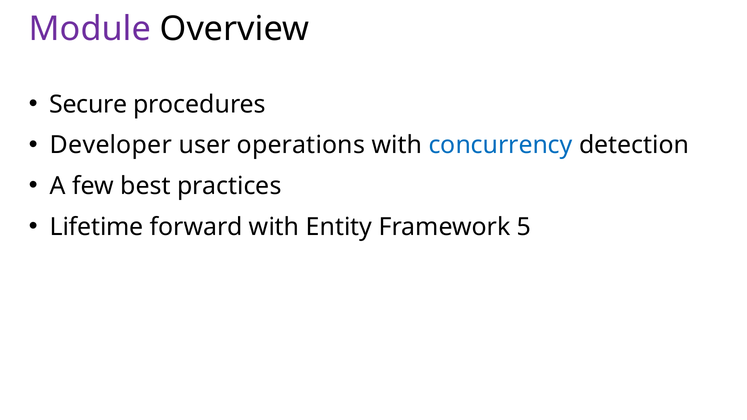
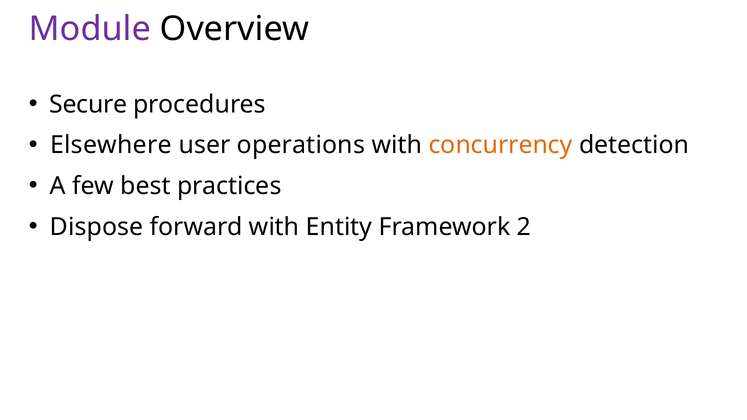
Developer: Developer -> Elsewhere
concurrency colour: blue -> orange
Lifetime: Lifetime -> Dispose
5: 5 -> 2
